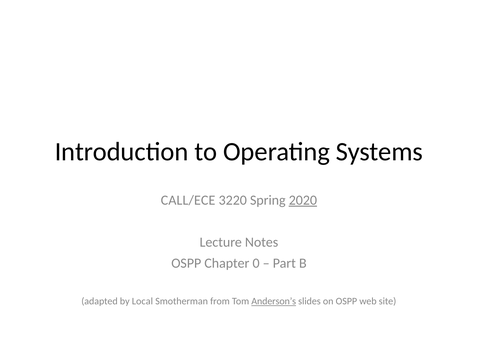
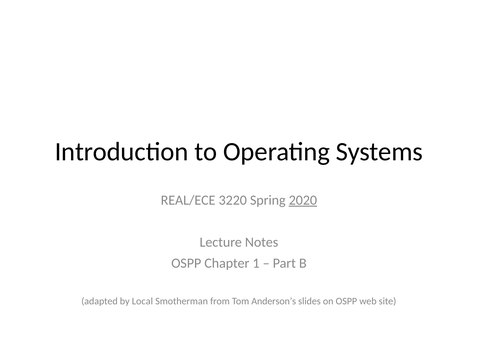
CALL/ECE: CALL/ECE -> REAL/ECE
0: 0 -> 1
Anderson’s underline: present -> none
